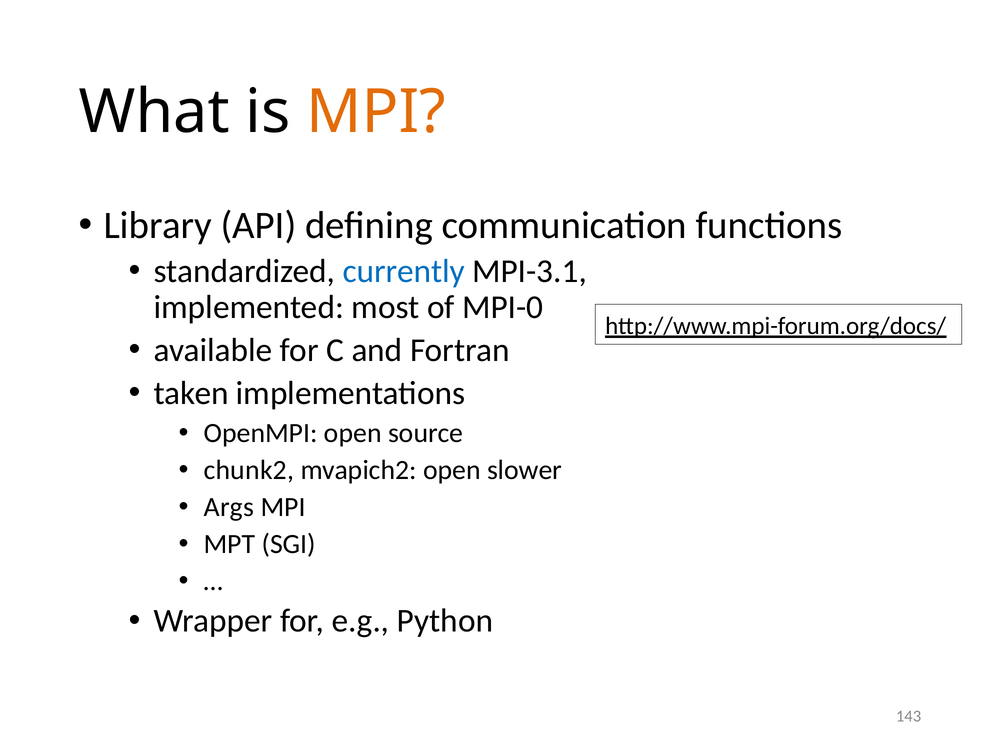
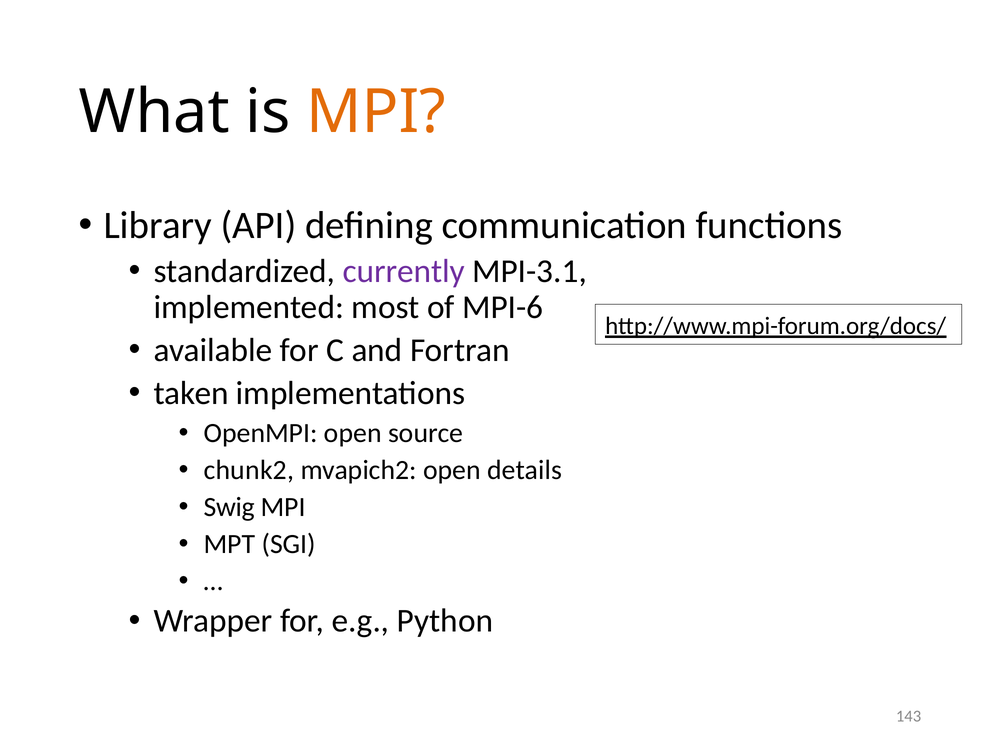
currently colour: blue -> purple
MPI-0: MPI-0 -> MPI-6
slower: slower -> details
Args: Args -> Swig
